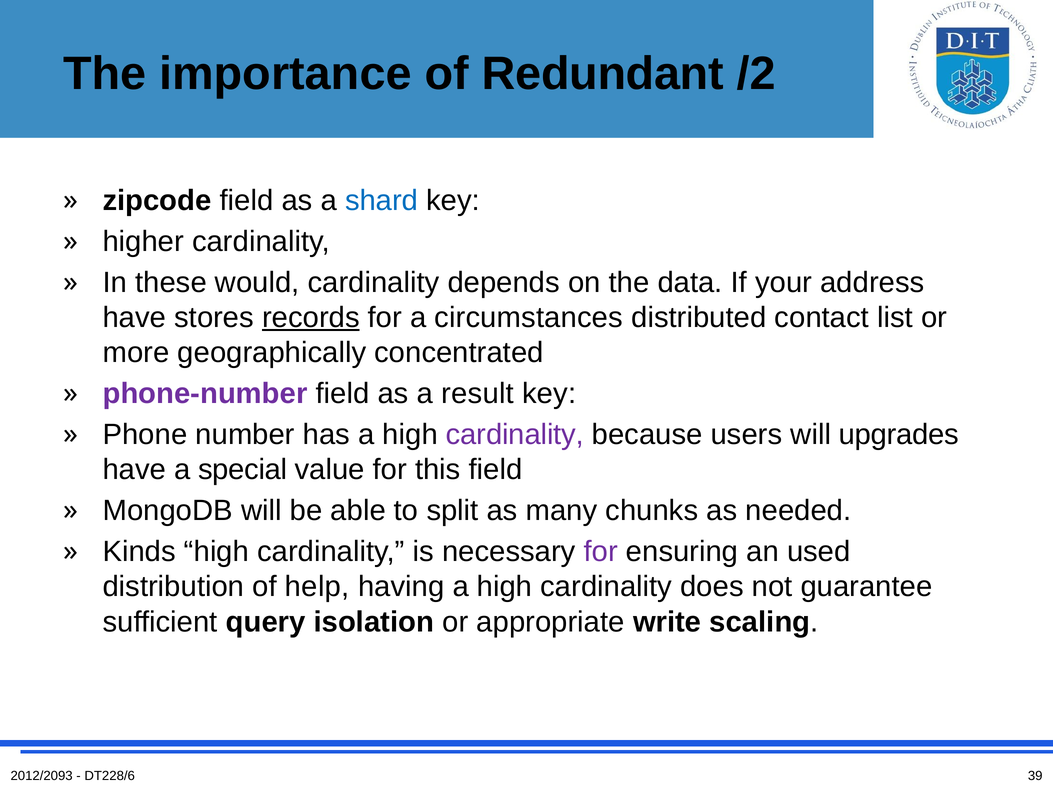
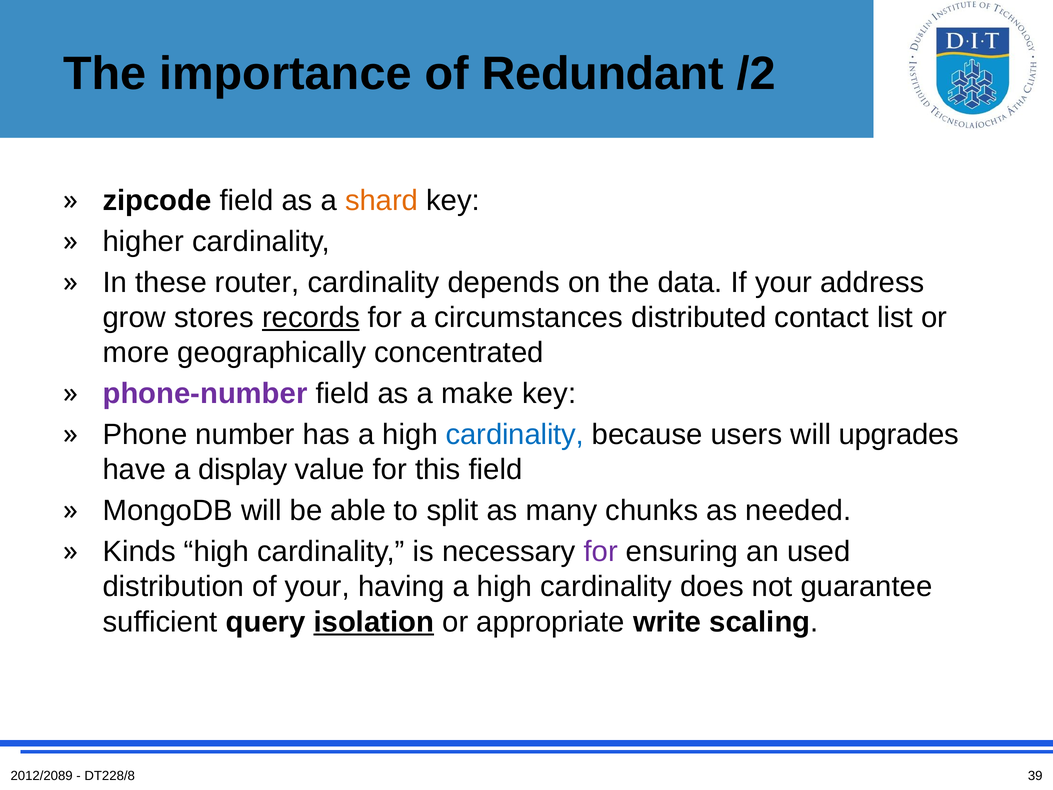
shard colour: blue -> orange
would: would -> router
have at (134, 317): have -> grow
result: result -> make
cardinality at (515, 434) colour: purple -> blue
special: special -> display
of help: help -> your
isolation underline: none -> present
2012/2093: 2012/2093 -> 2012/2089
DT228/6: DT228/6 -> DT228/8
